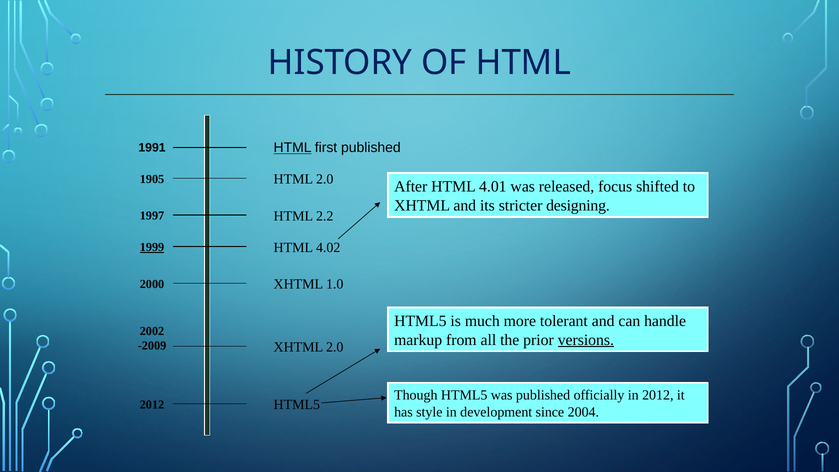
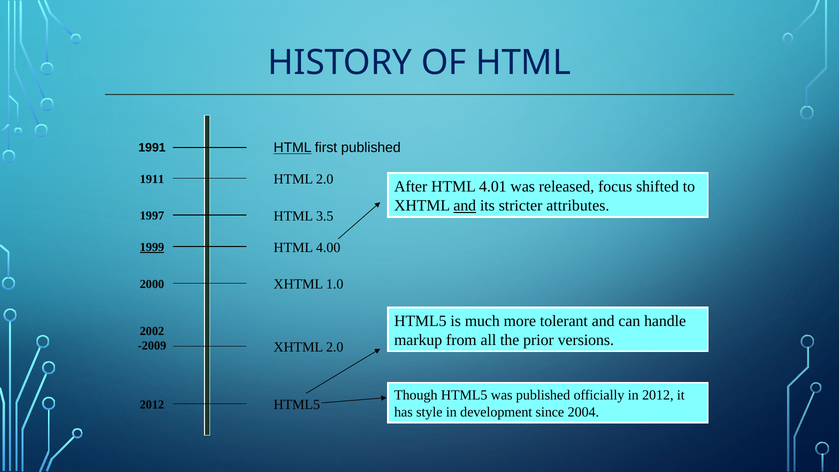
1905: 1905 -> 1911
and at (465, 206) underline: none -> present
designing: designing -> attributes
2.2: 2.2 -> 3.5
4.02: 4.02 -> 4.00
versions underline: present -> none
